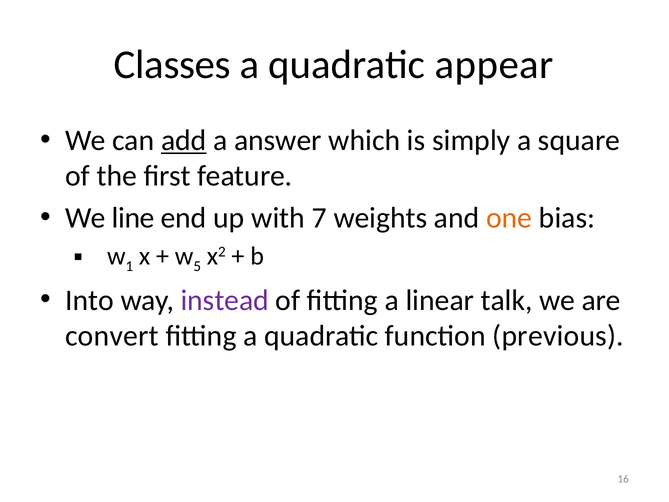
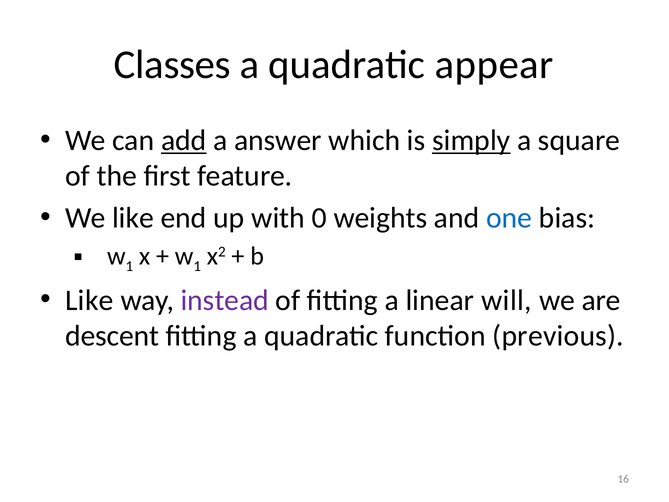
simply underline: none -> present
We line: line -> like
7: 7 -> 0
one colour: orange -> blue
5 at (197, 266): 5 -> 1
Into at (90, 300): Into -> Like
talk: talk -> will
convert: convert -> descent
